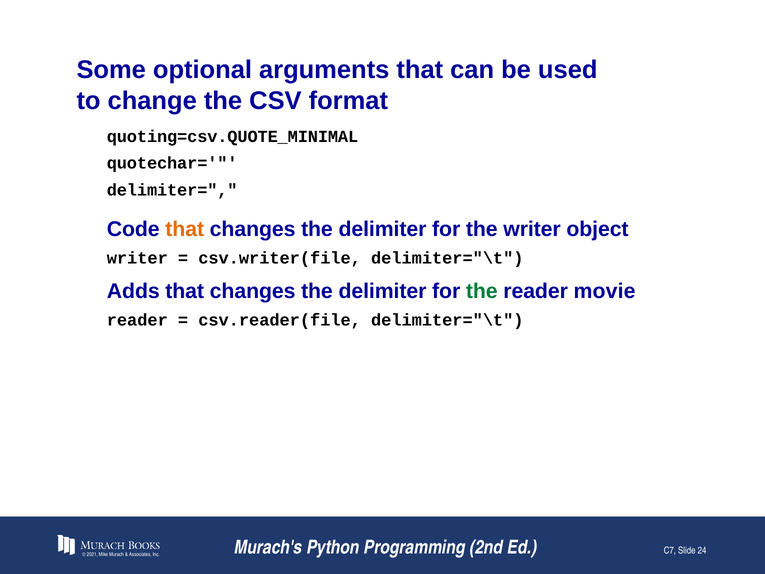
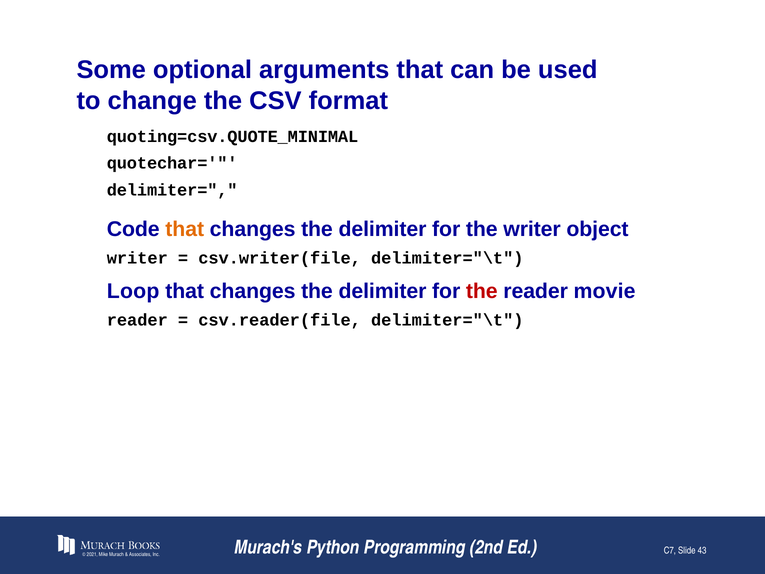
Adds: Adds -> Loop
the at (482, 291) colour: green -> red
24: 24 -> 43
